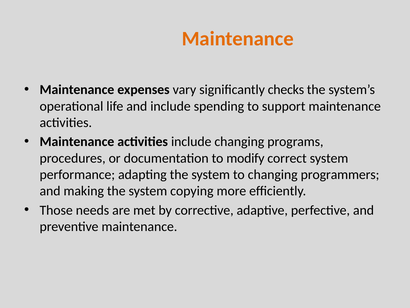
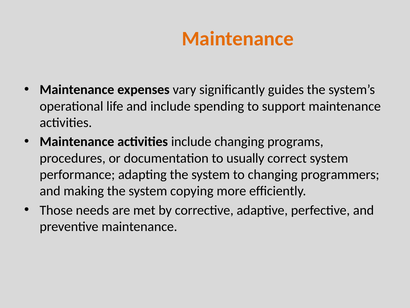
checks: checks -> guides
modify: modify -> usually
